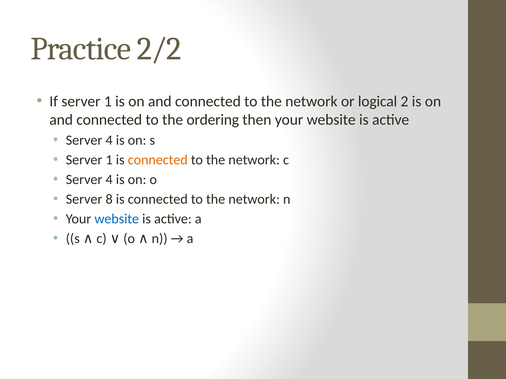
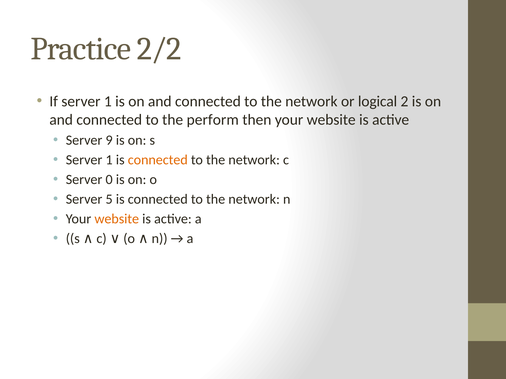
ordering: ordering -> perform
4 at (109, 140): 4 -> 9
4 at (109, 180): 4 -> 0
8: 8 -> 5
website at (117, 219) colour: blue -> orange
